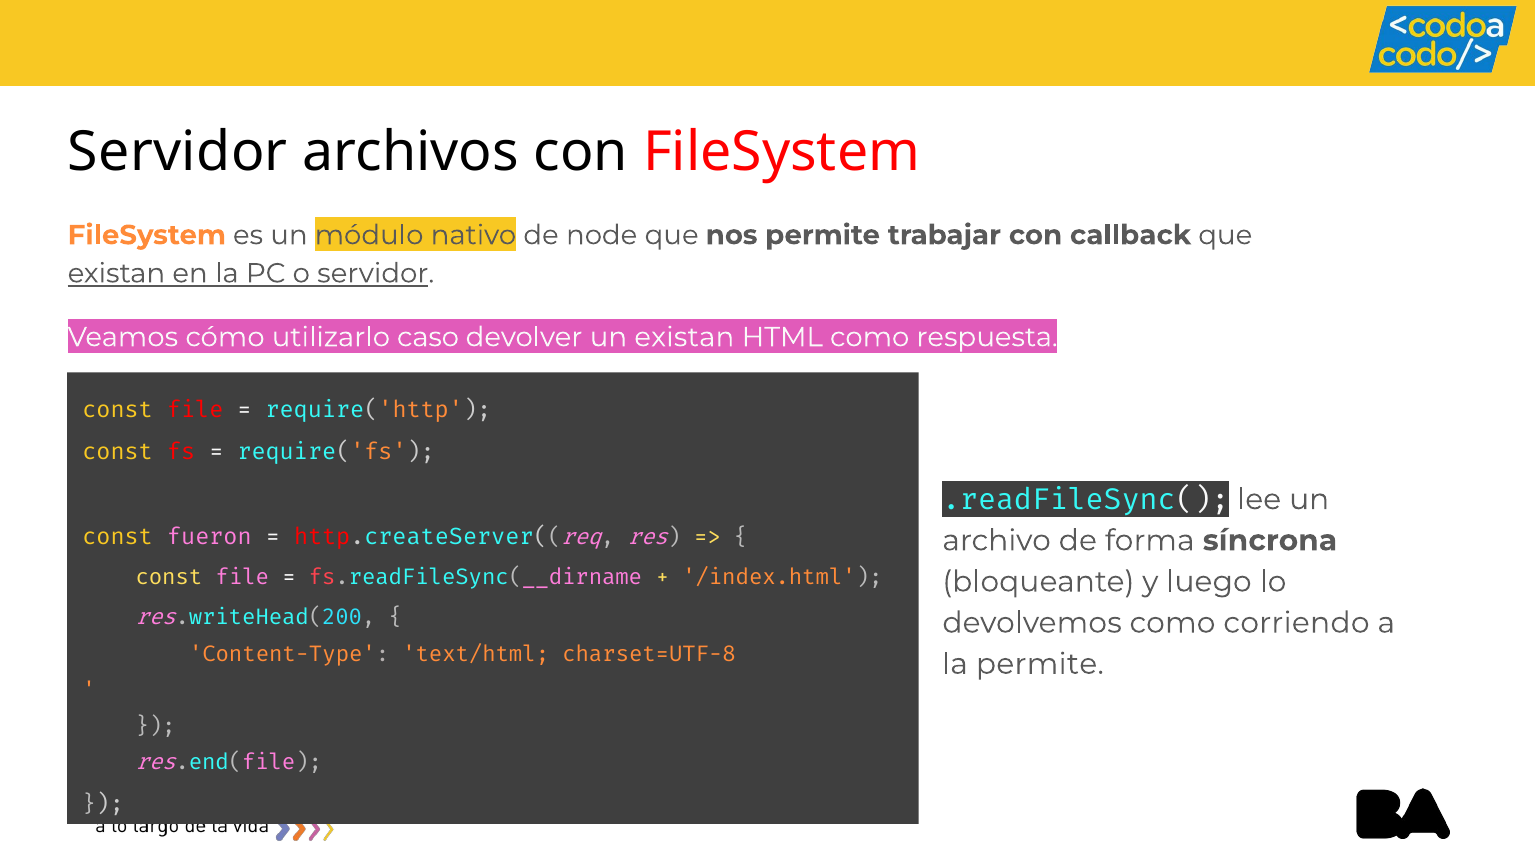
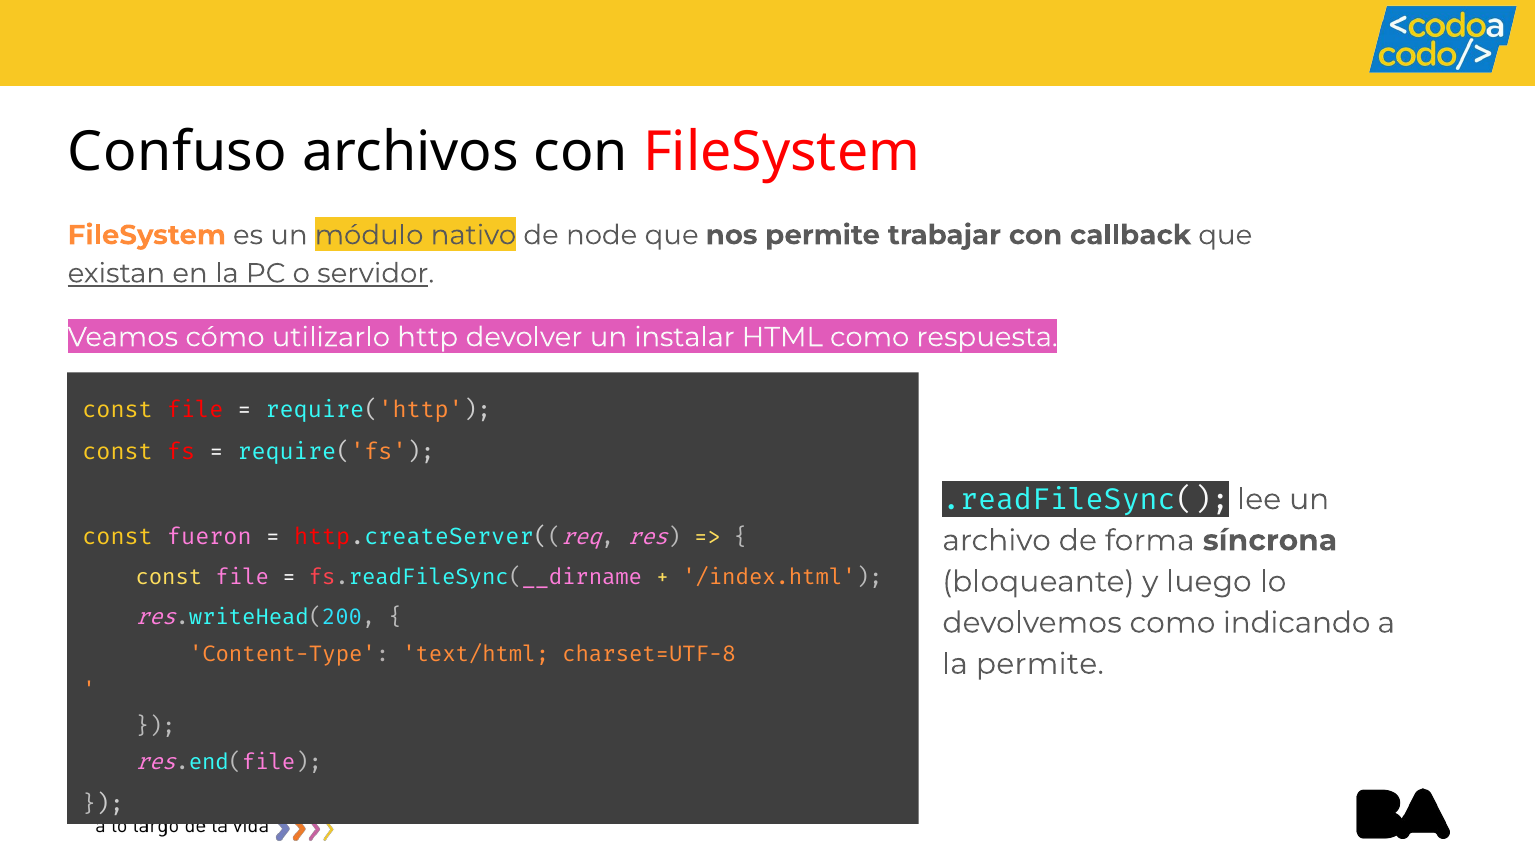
Servidor at (178, 153): Servidor -> Confuso
caso: caso -> http
un existan: existan -> instalar
corriendo: corriendo -> indicando
